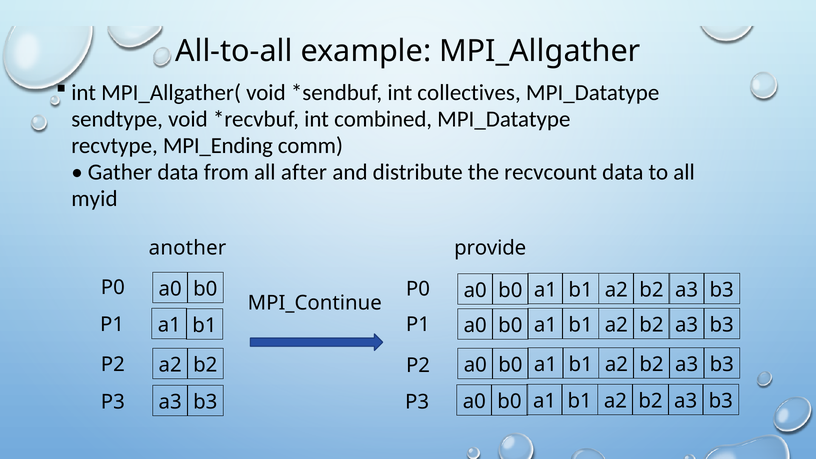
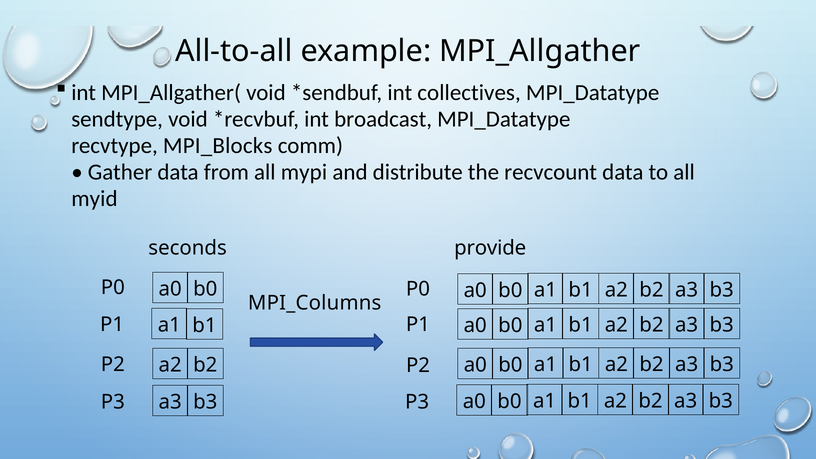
combined: combined -> broadcast
MPI_Ending: MPI_Ending -> MPI_Blocks
after: after -> mypi
another: another -> seconds
MPI_Continue: MPI_Continue -> MPI_Columns
